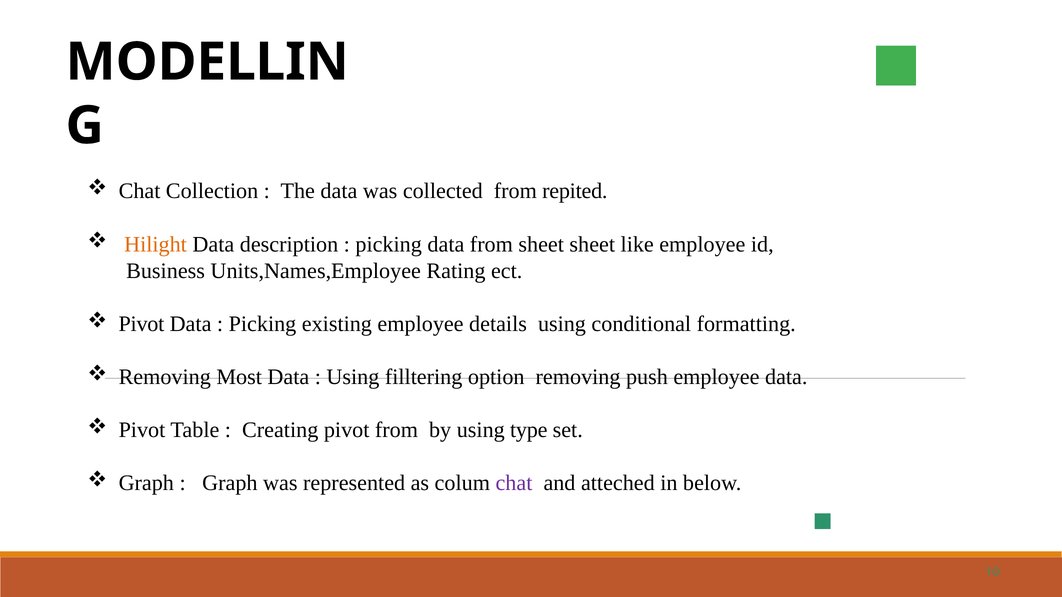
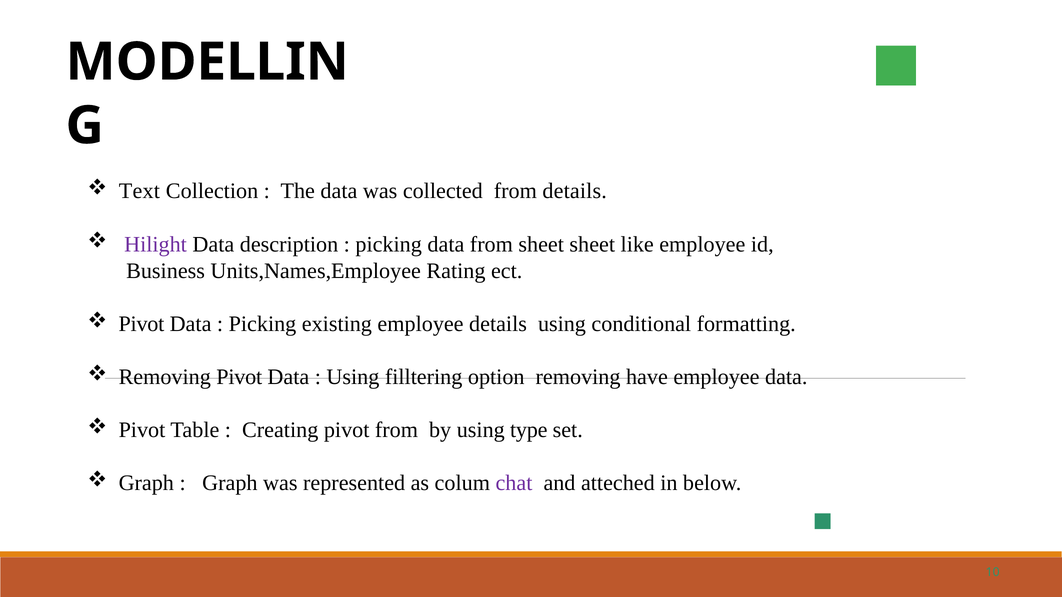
Chat at (140, 191): Chat -> Text
from repited: repited -> details
Hilight colour: orange -> purple
Removing Most: Most -> Pivot
push: push -> have
